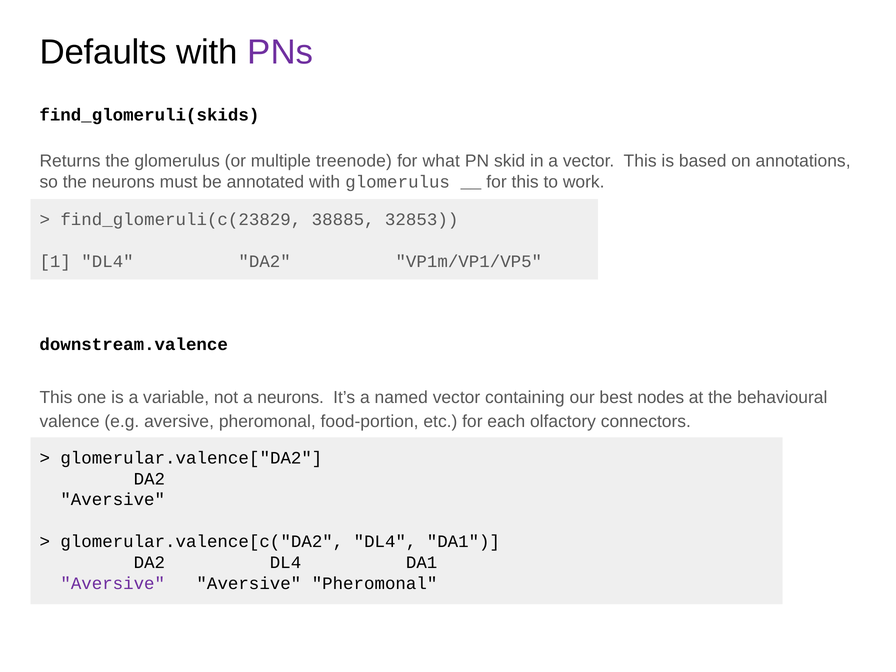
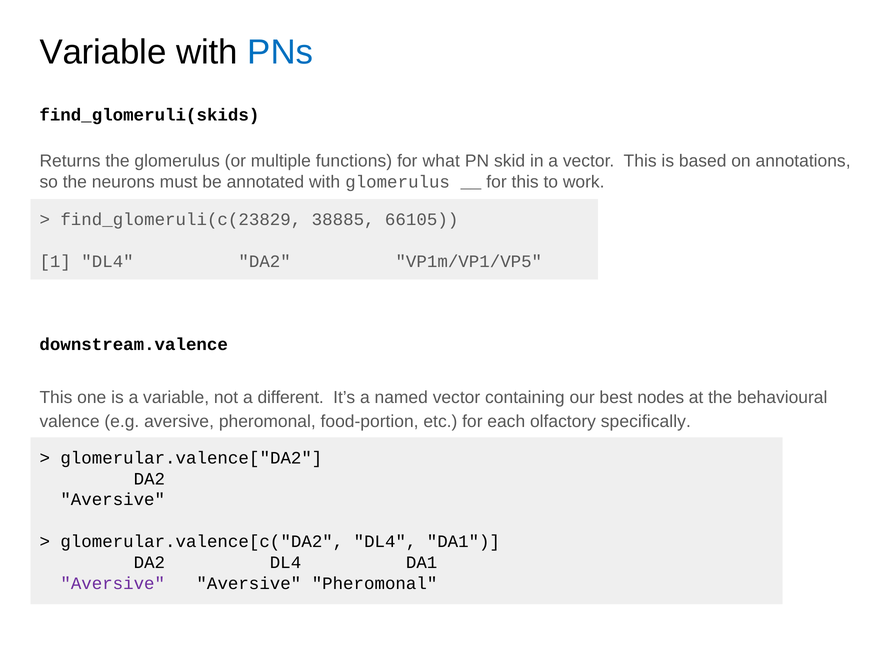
Defaults at (103, 52): Defaults -> Variable
PNs colour: purple -> blue
treenode: treenode -> functions
32853: 32853 -> 66105
a neurons: neurons -> different
connectors: connectors -> specifically
